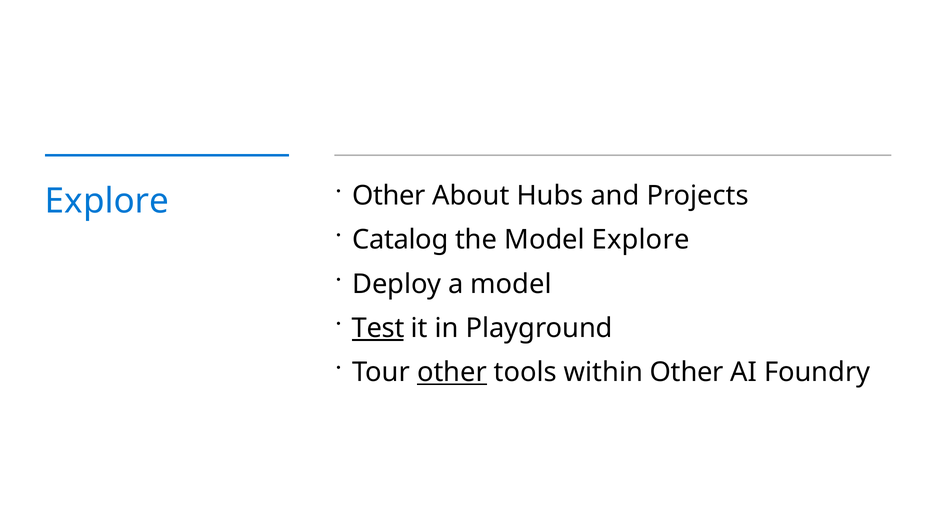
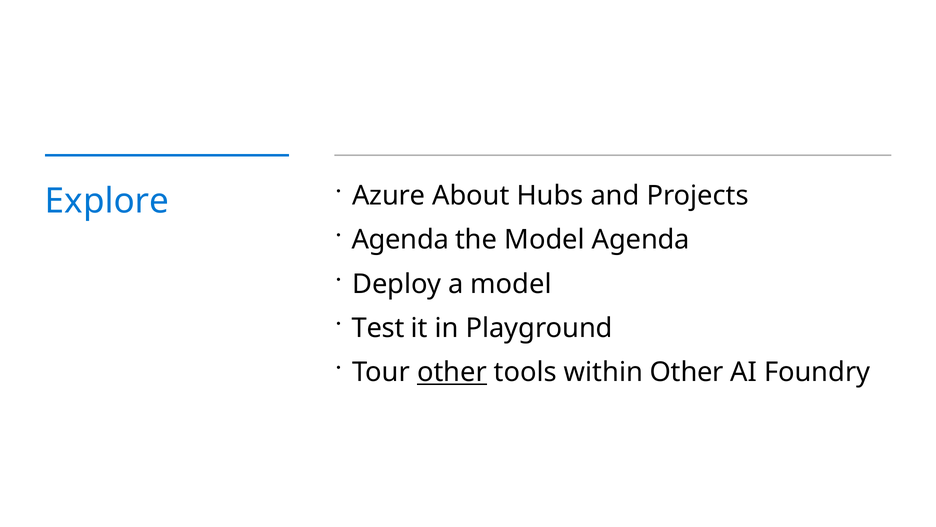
Other at (389, 196): Other -> Azure
Catalog at (400, 240): Catalog -> Agenda
Model Explore: Explore -> Agenda
Test underline: present -> none
